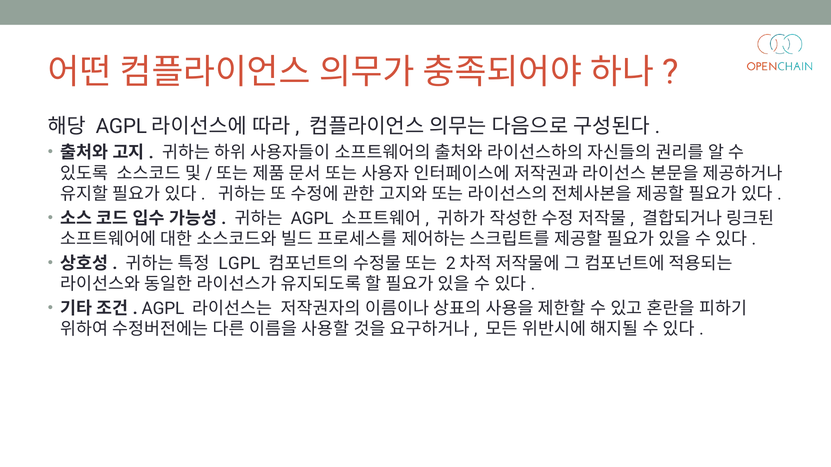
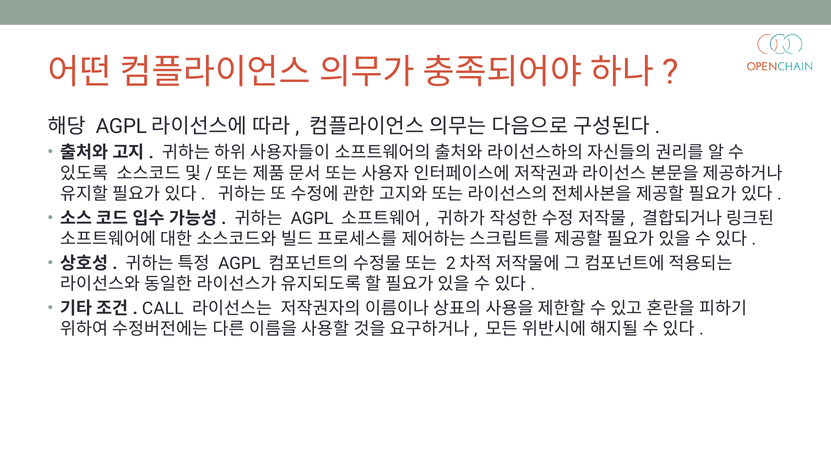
LGPL at (239, 264): LGPL -> AGPL
AGPL at (163, 309): AGPL -> CALL
